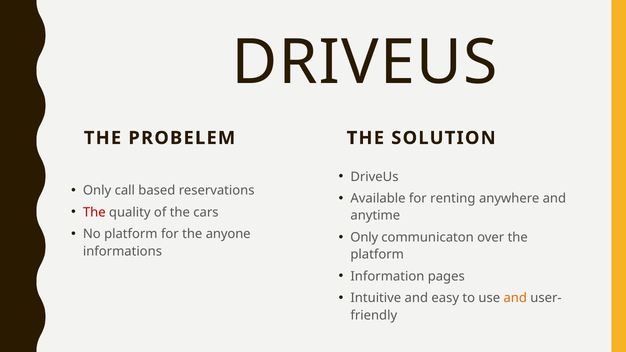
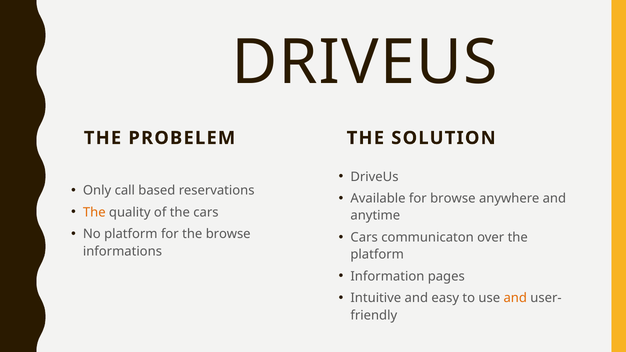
for renting: renting -> browse
The at (94, 212) colour: red -> orange
the anyone: anyone -> browse
Only at (364, 238): Only -> Cars
